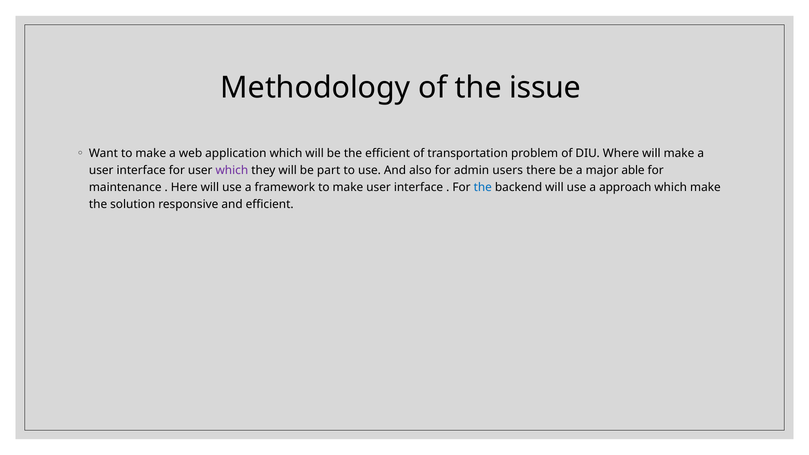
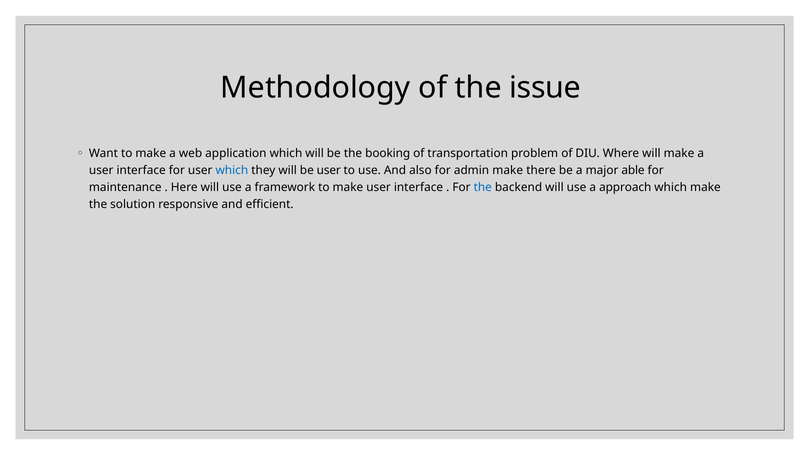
the efficient: efficient -> booking
which at (232, 170) colour: purple -> blue
be part: part -> user
admin users: users -> make
